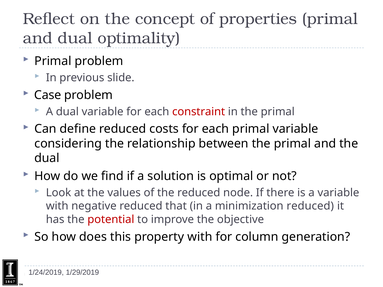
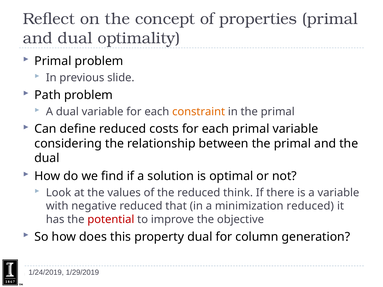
Case: Case -> Path
constraint colour: red -> orange
node: node -> think
property with: with -> dual
